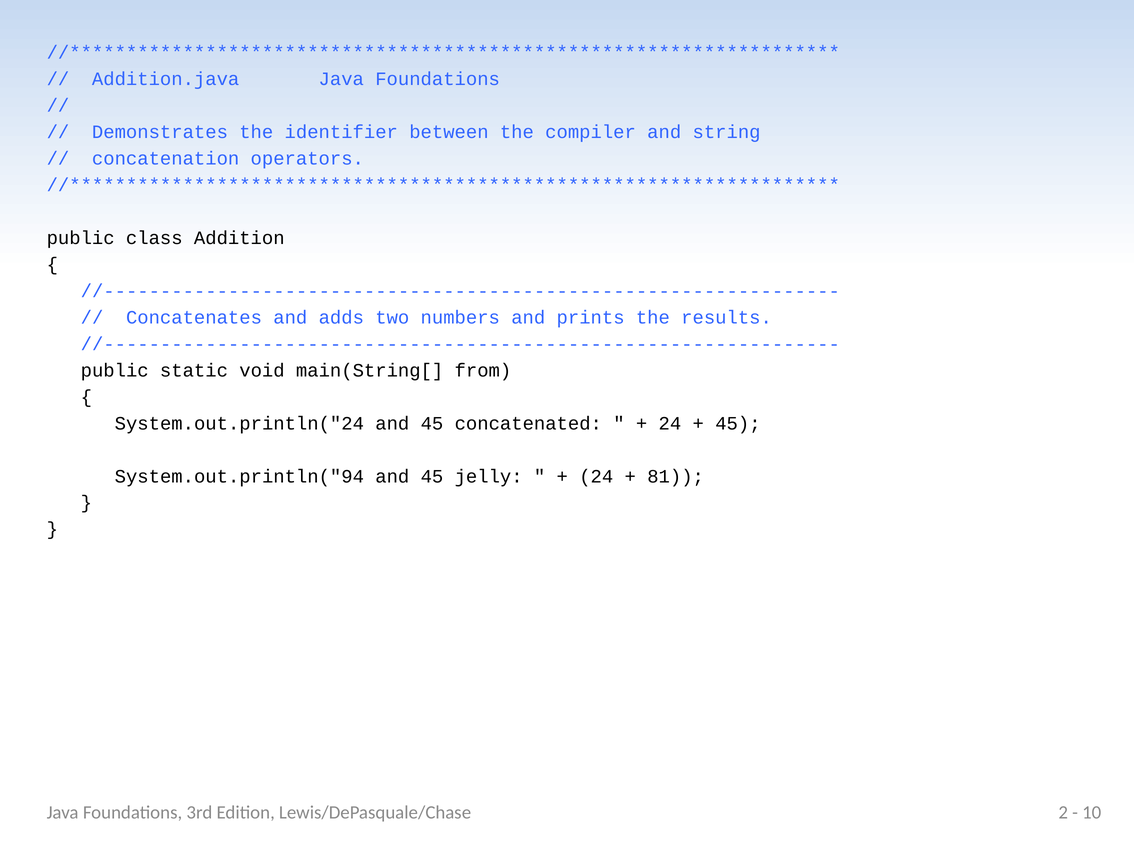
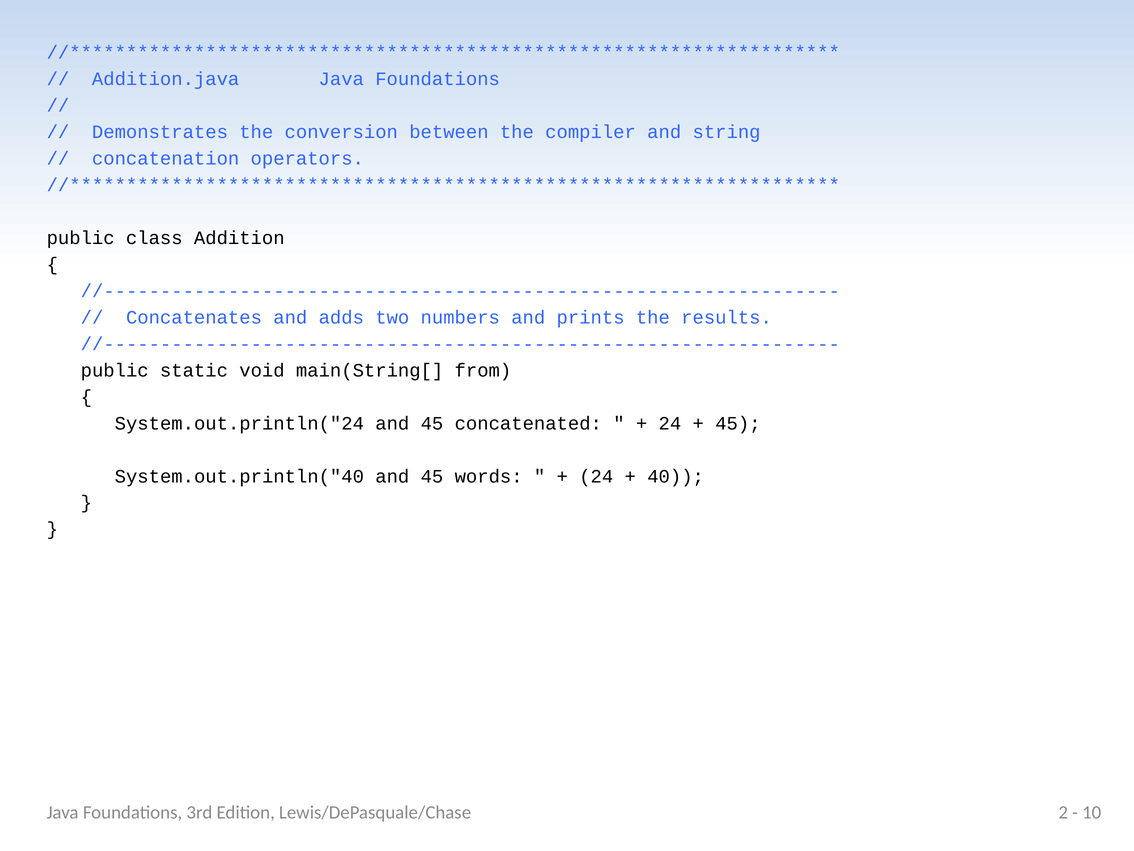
identifier: identifier -> conversion
System.out.println("94: System.out.println("94 -> System.out.println("40
jelly: jelly -> words
81: 81 -> 40
